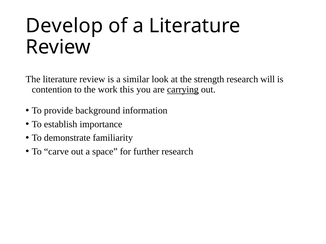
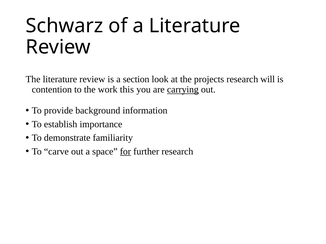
Develop: Develop -> Schwarz
similar: similar -> section
strength: strength -> projects
for underline: none -> present
